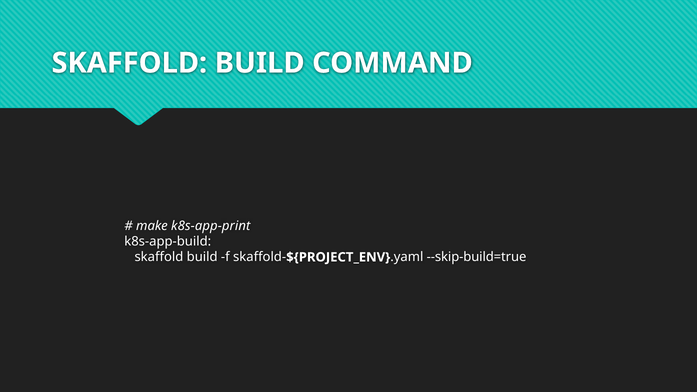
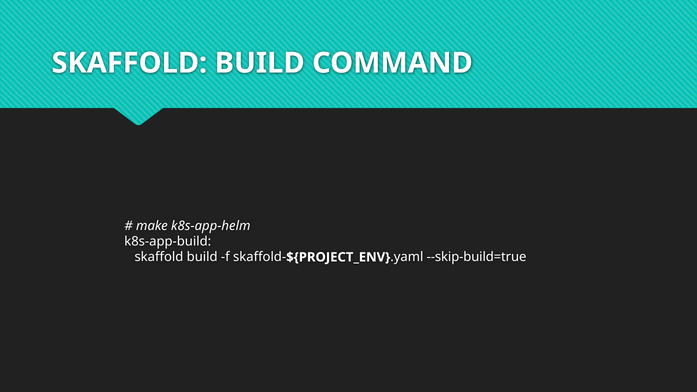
k8s-app-print: k8s-app-print -> k8s-app-helm
